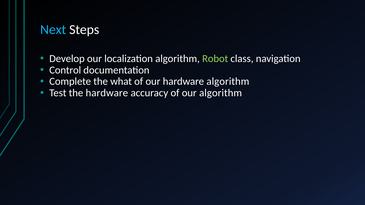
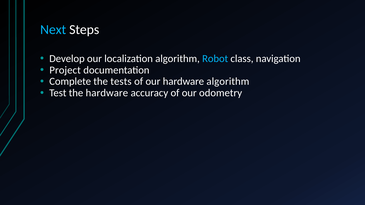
Robot colour: light green -> light blue
Control: Control -> Project
what: what -> tests
our algorithm: algorithm -> odometry
